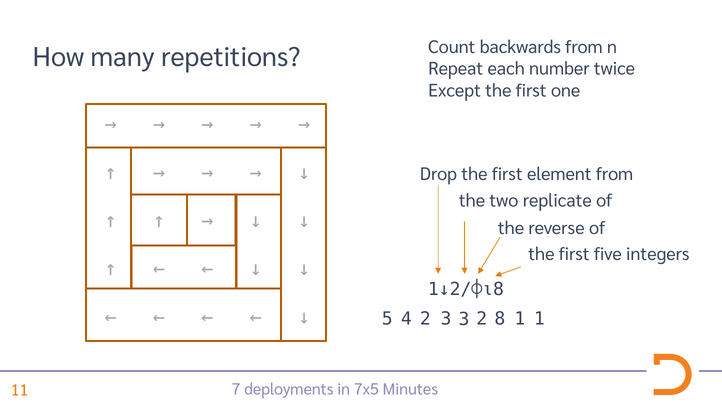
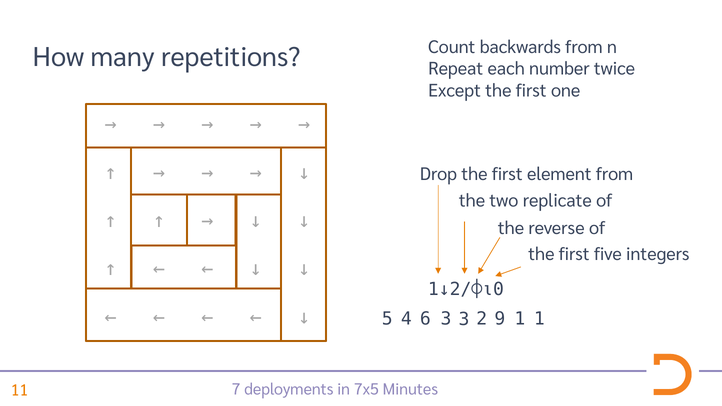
1↓2/⌽⍳8: 1↓2/⌽⍳8 -> 1↓2/⌽⍳0
4 2: 2 -> 6
8: 8 -> 9
